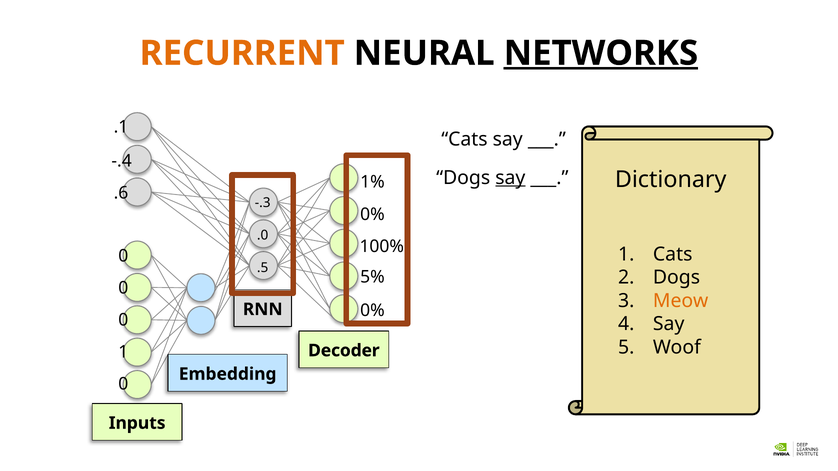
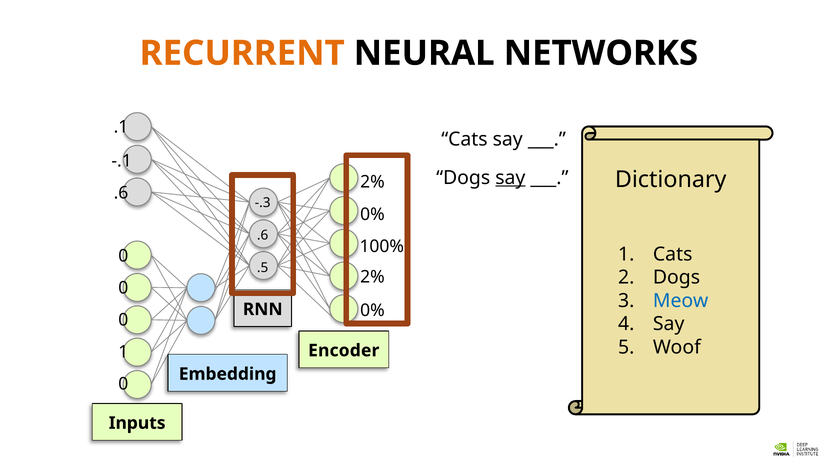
NETWORKS underline: present -> none
-.4: -.4 -> -.1
1% at (372, 182): 1% -> 2%
.0 at (263, 235): .0 -> .6
5% at (372, 277): 5% -> 2%
Meow colour: orange -> blue
Decoder: Decoder -> Encoder
